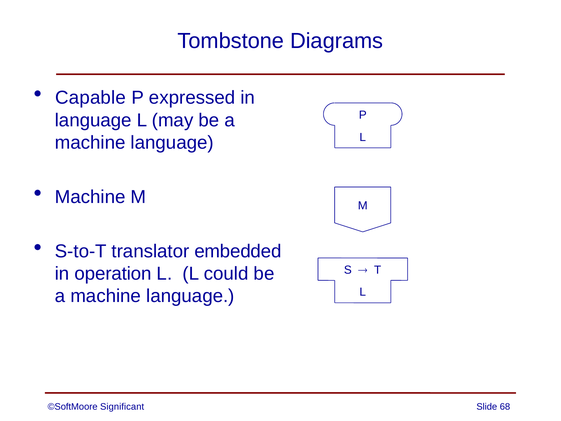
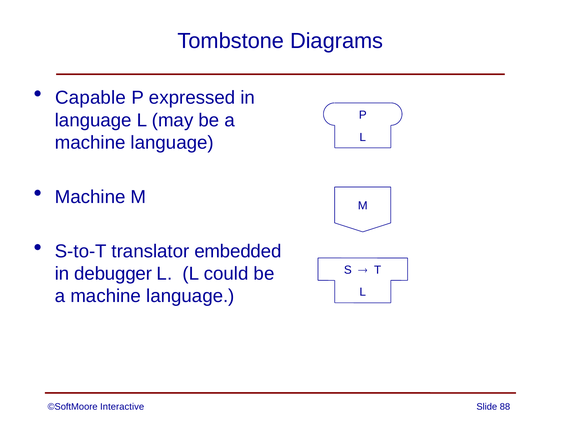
operation: operation -> debugger
Significant: Significant -> Interactive
68: 68 -> 88
